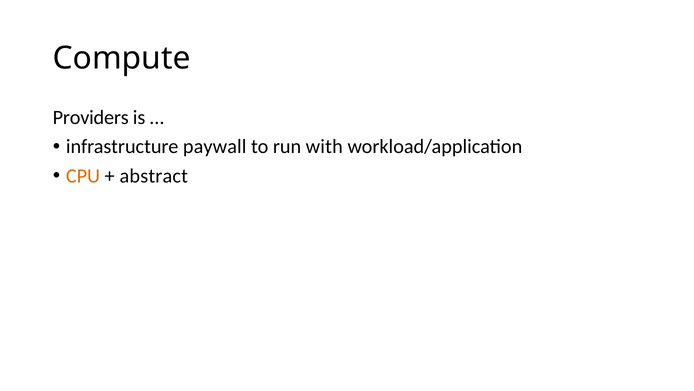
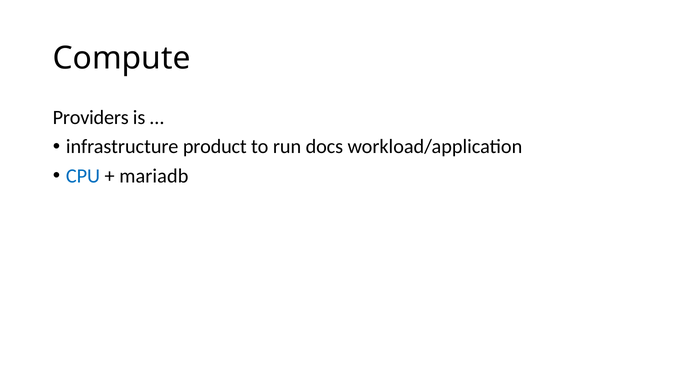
paywall: paywall -> product
with: with -> docs
CPU colour: orange -> blue
abstract: abstract -> mariadb
